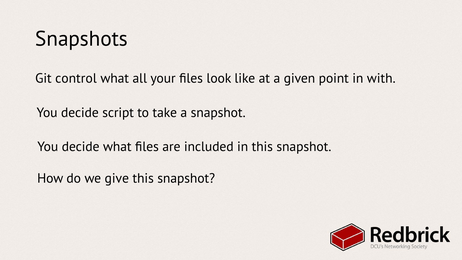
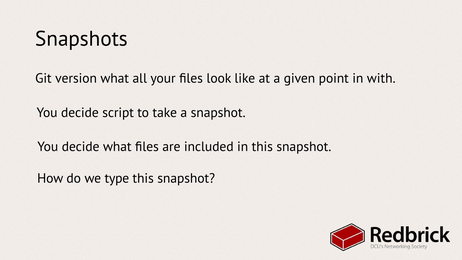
control: control -> version
give: give -> type
